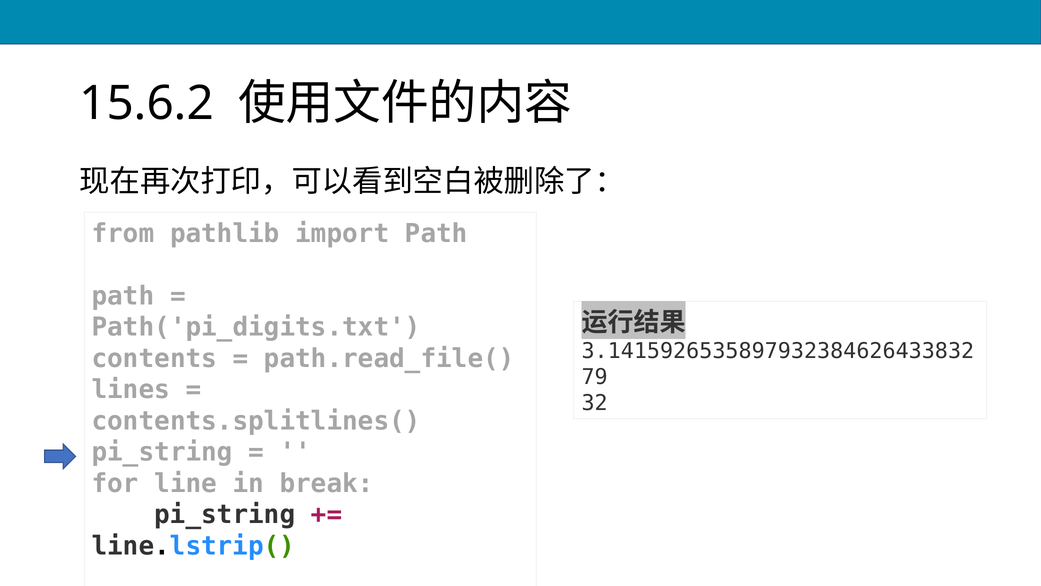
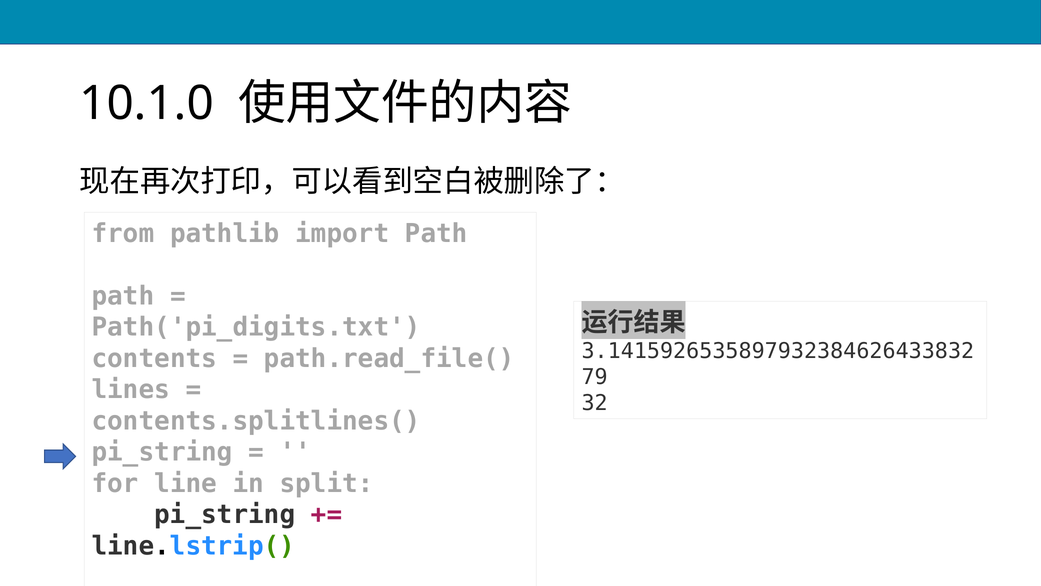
15.6.2: 15.6.2 -> 10.1.0
break: break -> split
